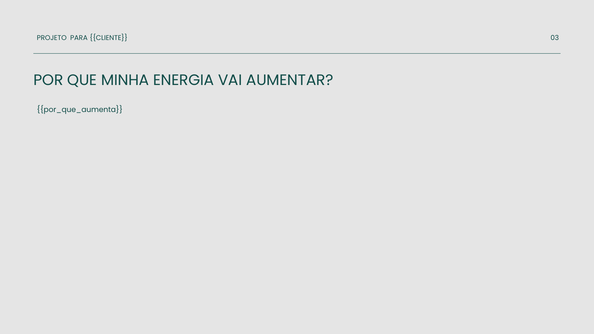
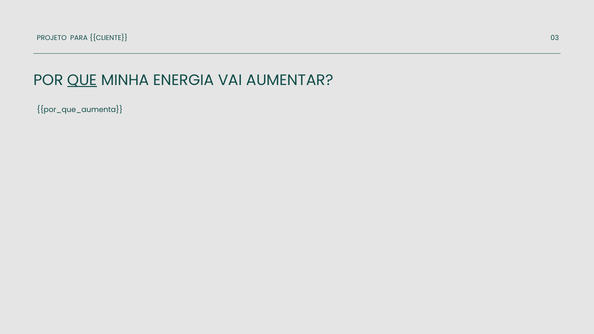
QUE underline: none -> present
